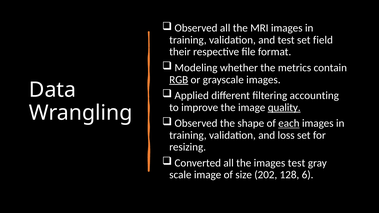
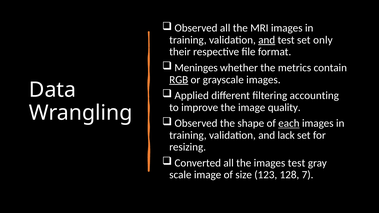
and at (267, 40) underline: none -> present
field: field -> only
Modeling: Modeling -> Meninges
quality underline: present -> none
loss: loss -> lack
202: 202 -> 123
6: 6 -> 7
